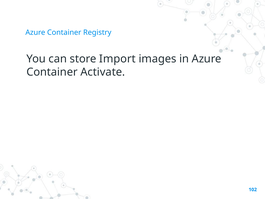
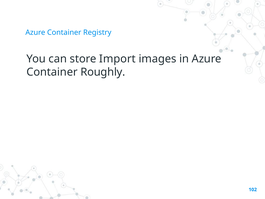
Activate: Activate -> Roughly
